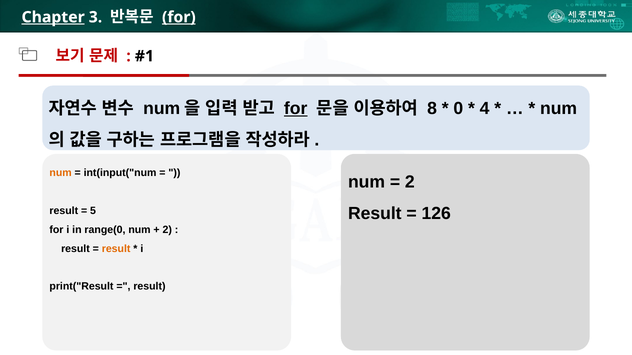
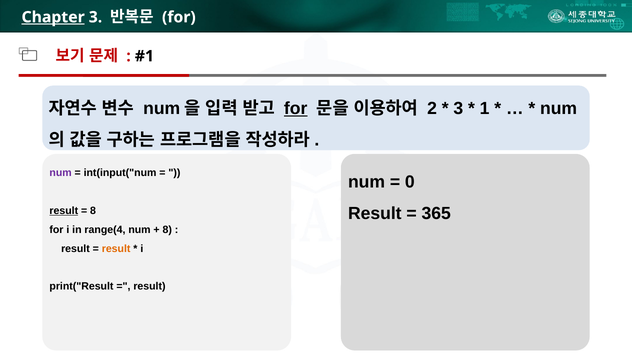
for at (179, 17) underline: present -> none
8: 8 -> 2
0 at (458, 109): 0 -> 3
4: 4 -> 1
num at (61, 173) colour: orange -> purple
2 at (410, 182): 2 -> 0
126: 126 -> 365
result at (64, 211) underline: none -> present
5 at (93, 211): 5 -> 8
range(0: range(0 -> range(4
2 at (167, 230): 2 -> 8
